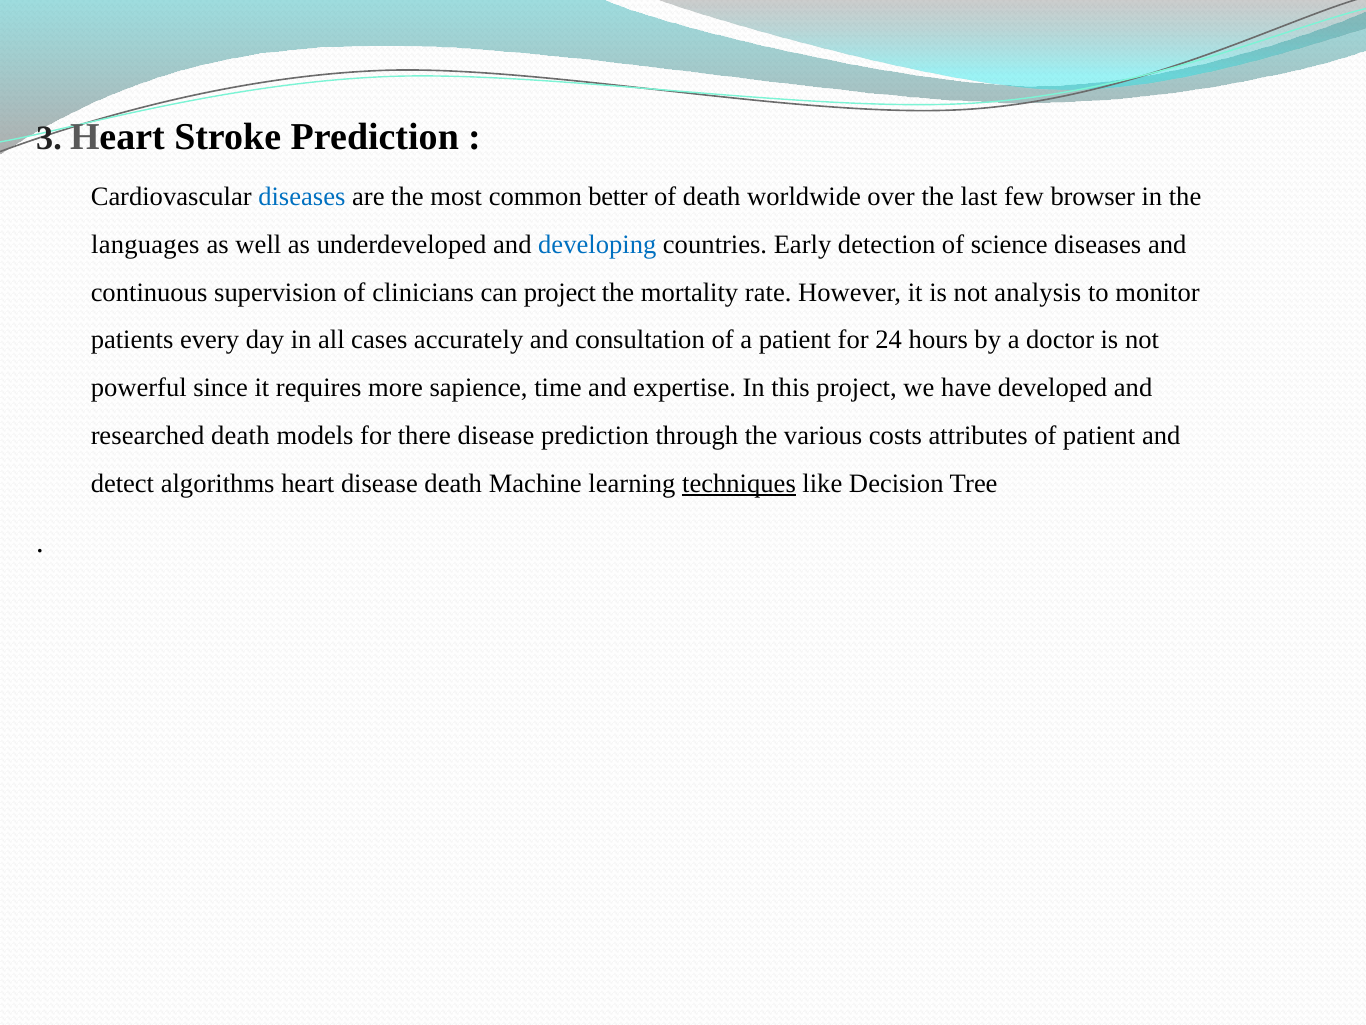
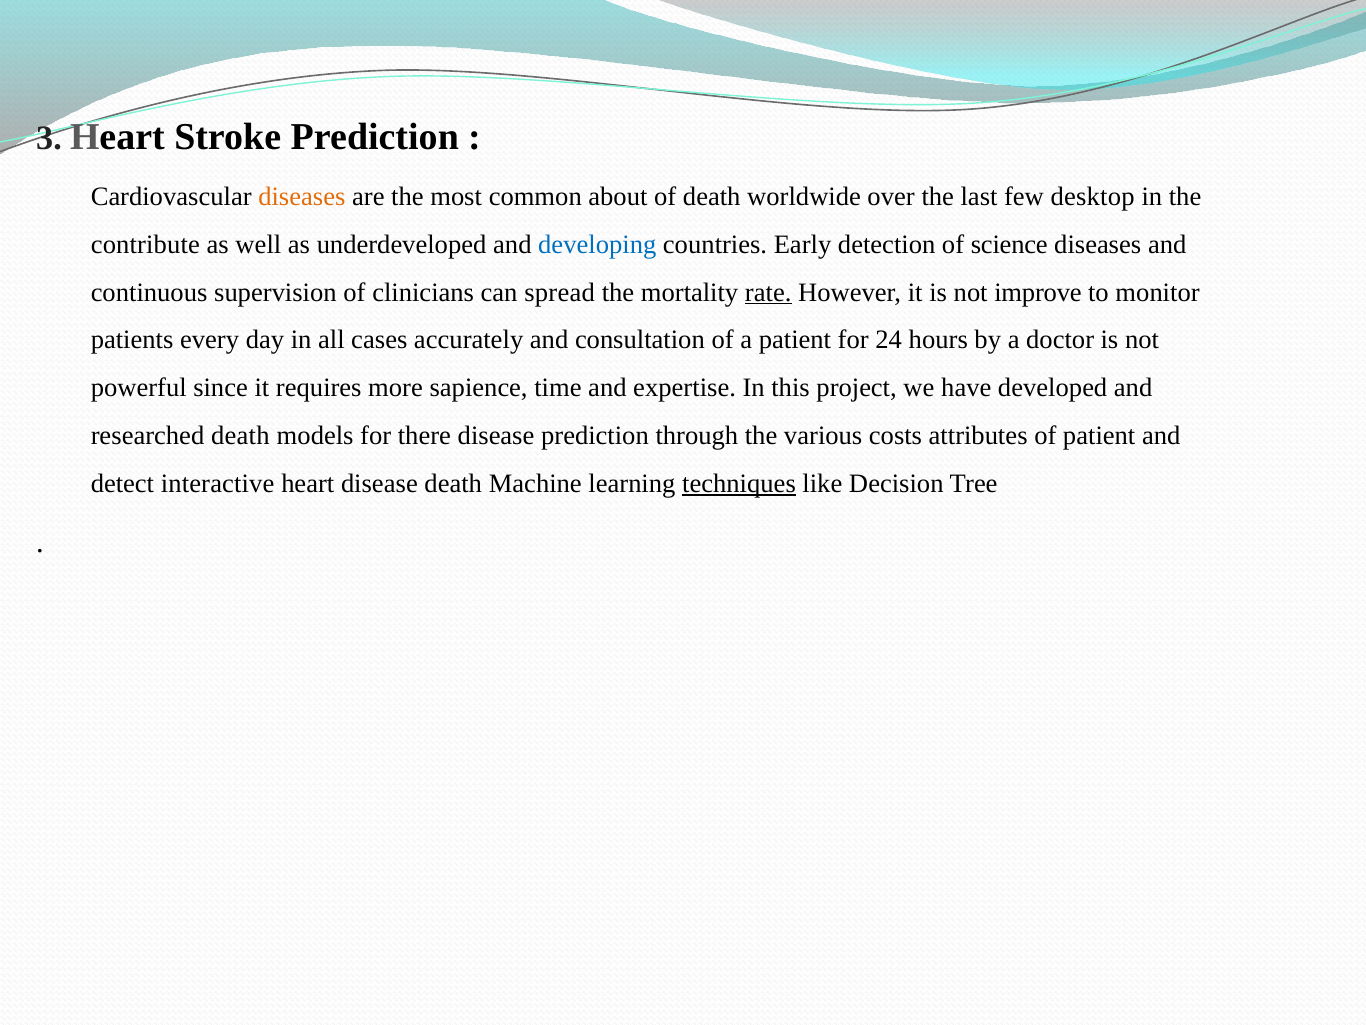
diseases at (302, 197) colour: blue -> orange
better: better -> about
browser: browser -> desktop
languages: languages -> contribute
can project: project -> spread
rate underline: none -> present
analysis: analysis -> improve
algorithms: algorithms -> interactive
